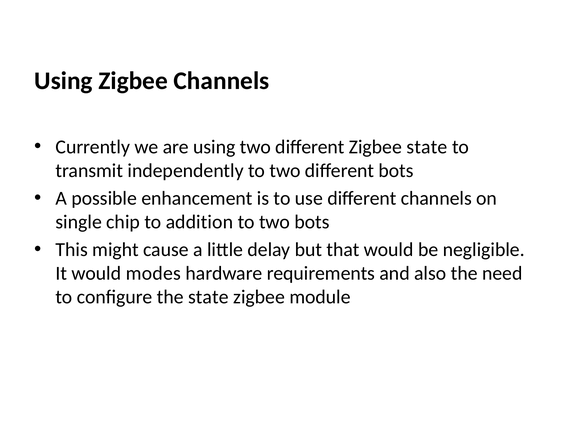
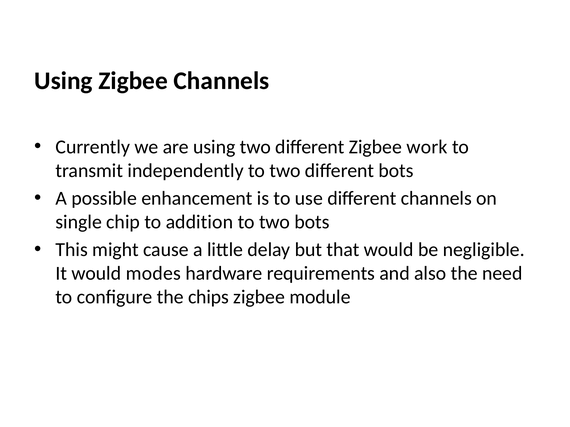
Zigbee state: state -> work
the state: state -> chips
